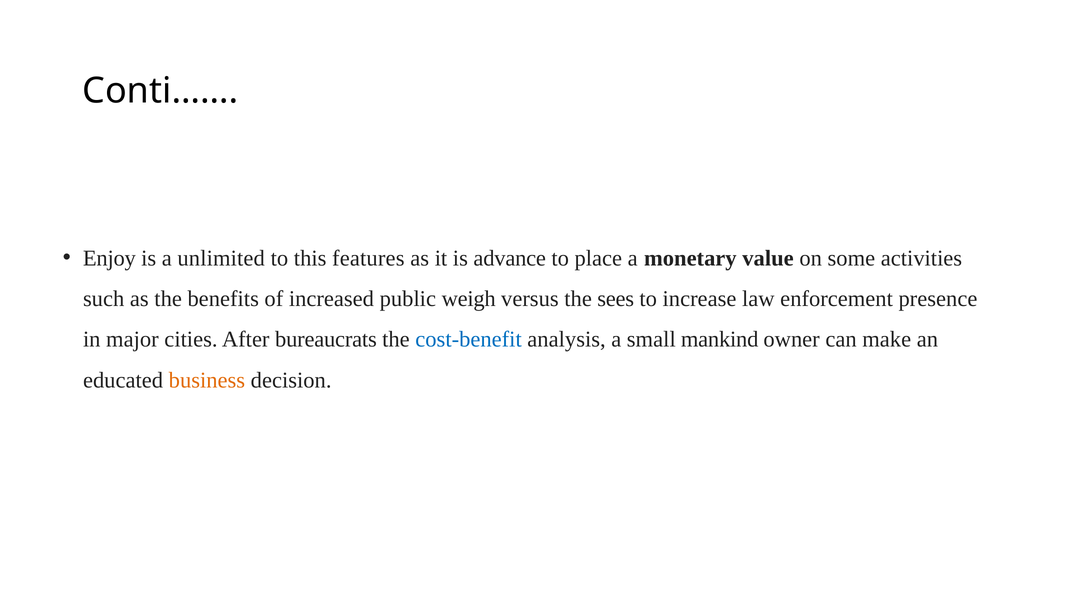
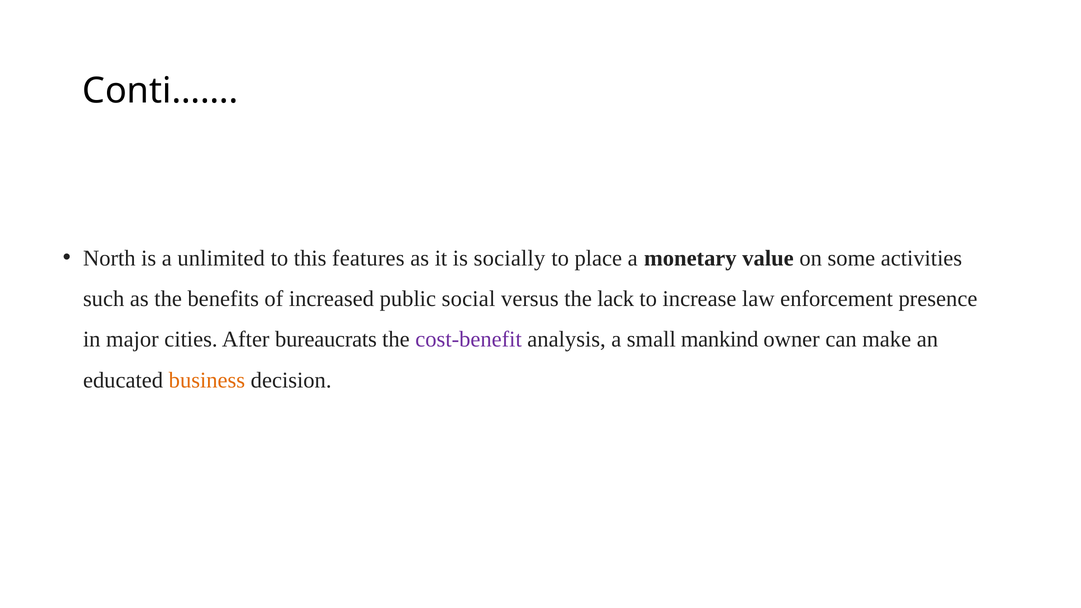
Enjoy: Enjoy -> North
advance: advance -> socially
weigh: weigh -> social
sees: sees -> lack
cost-benefit colour: blue -> purple
